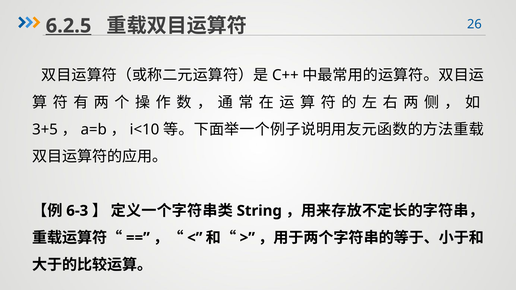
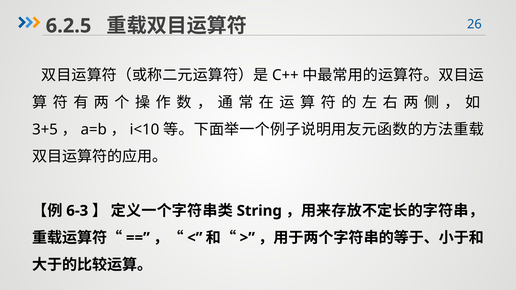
6.2.5 underline: present -> none
